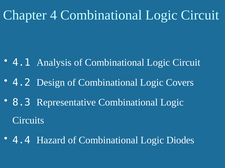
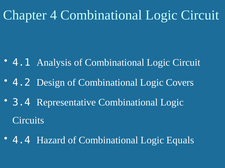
8.3: 8.3 -> 3.4
Diodes: Diodes -> Equals
